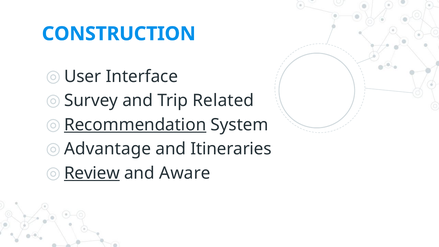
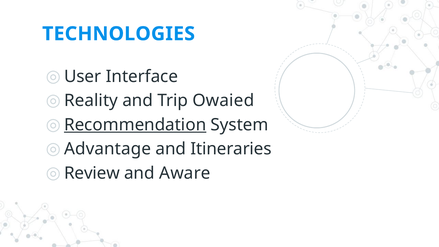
CONSTRUCTION: CONSTRUCTION -> TECHNOLOGIES
Survey: Survey -> Reality
Related: Related -> Owaied
Review underline: present -> none
